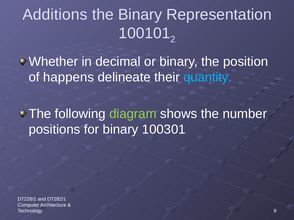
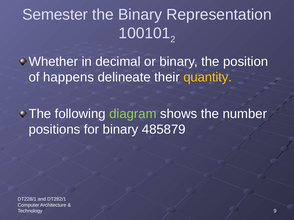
Additions: Additions -> Semester
quantity colour: light blue -> yellow
100301: 100301 -> 485879
